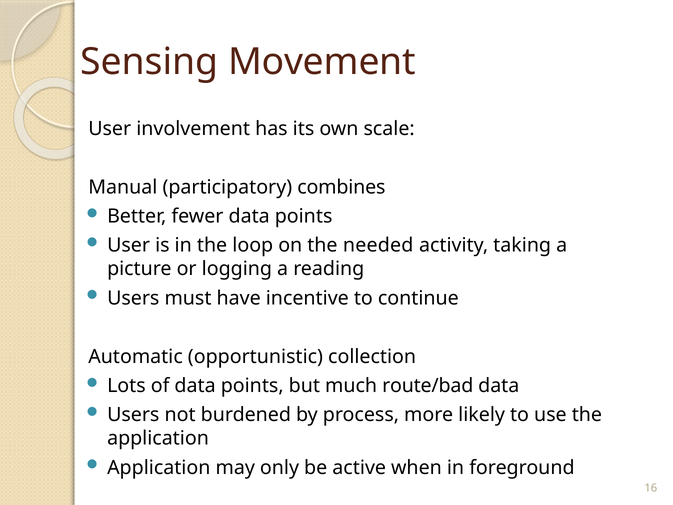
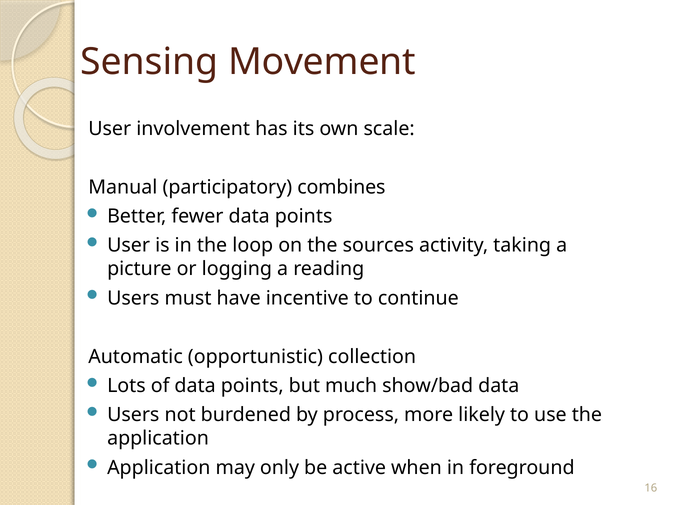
needed: needed -> sources
route/bad: route/bad -> show/bad
